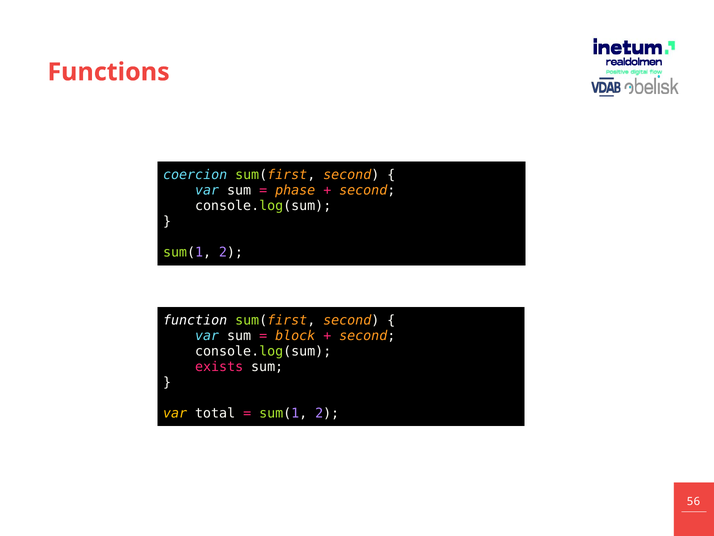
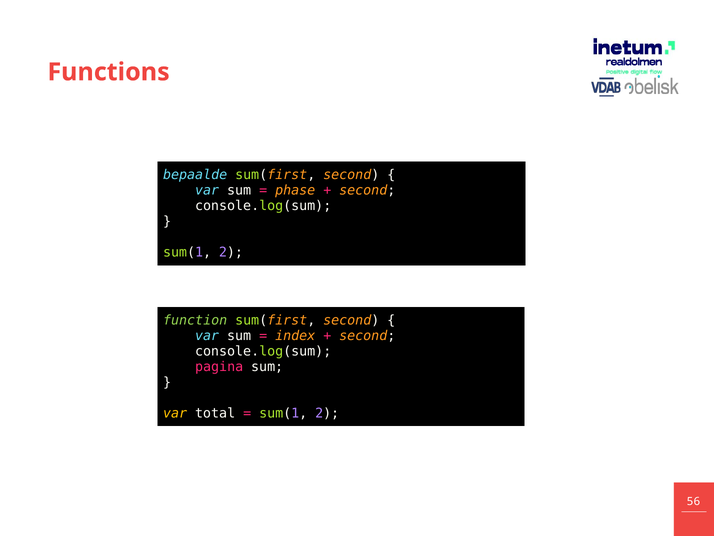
coercion: coercion -> bepaalde
function colour: white -> light green
block: block -> index
exists: exists -> pagina
